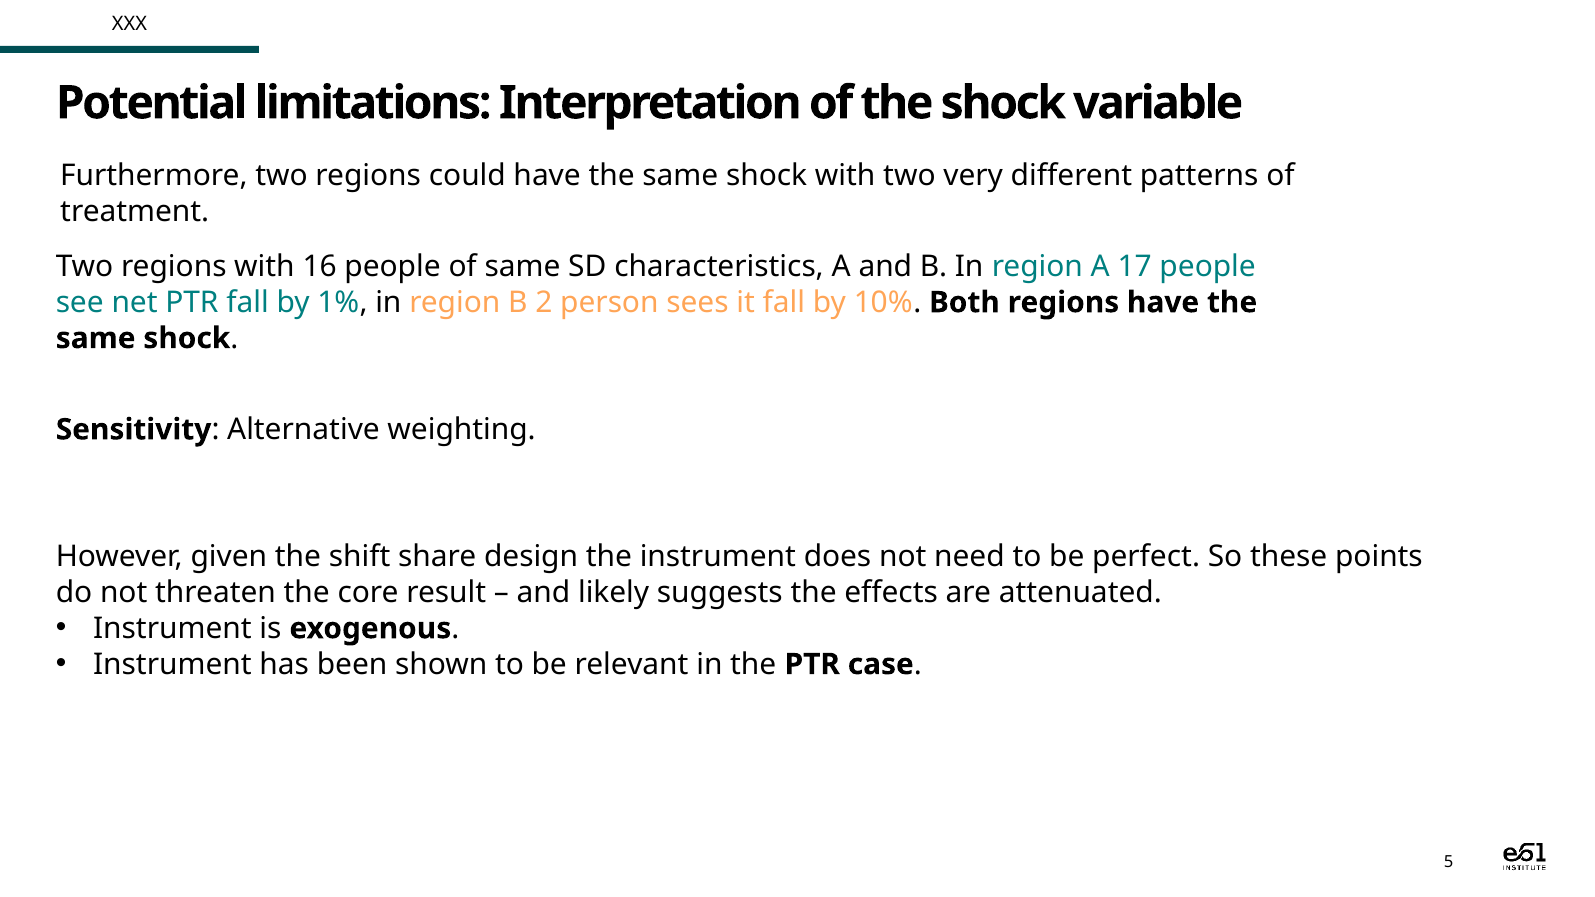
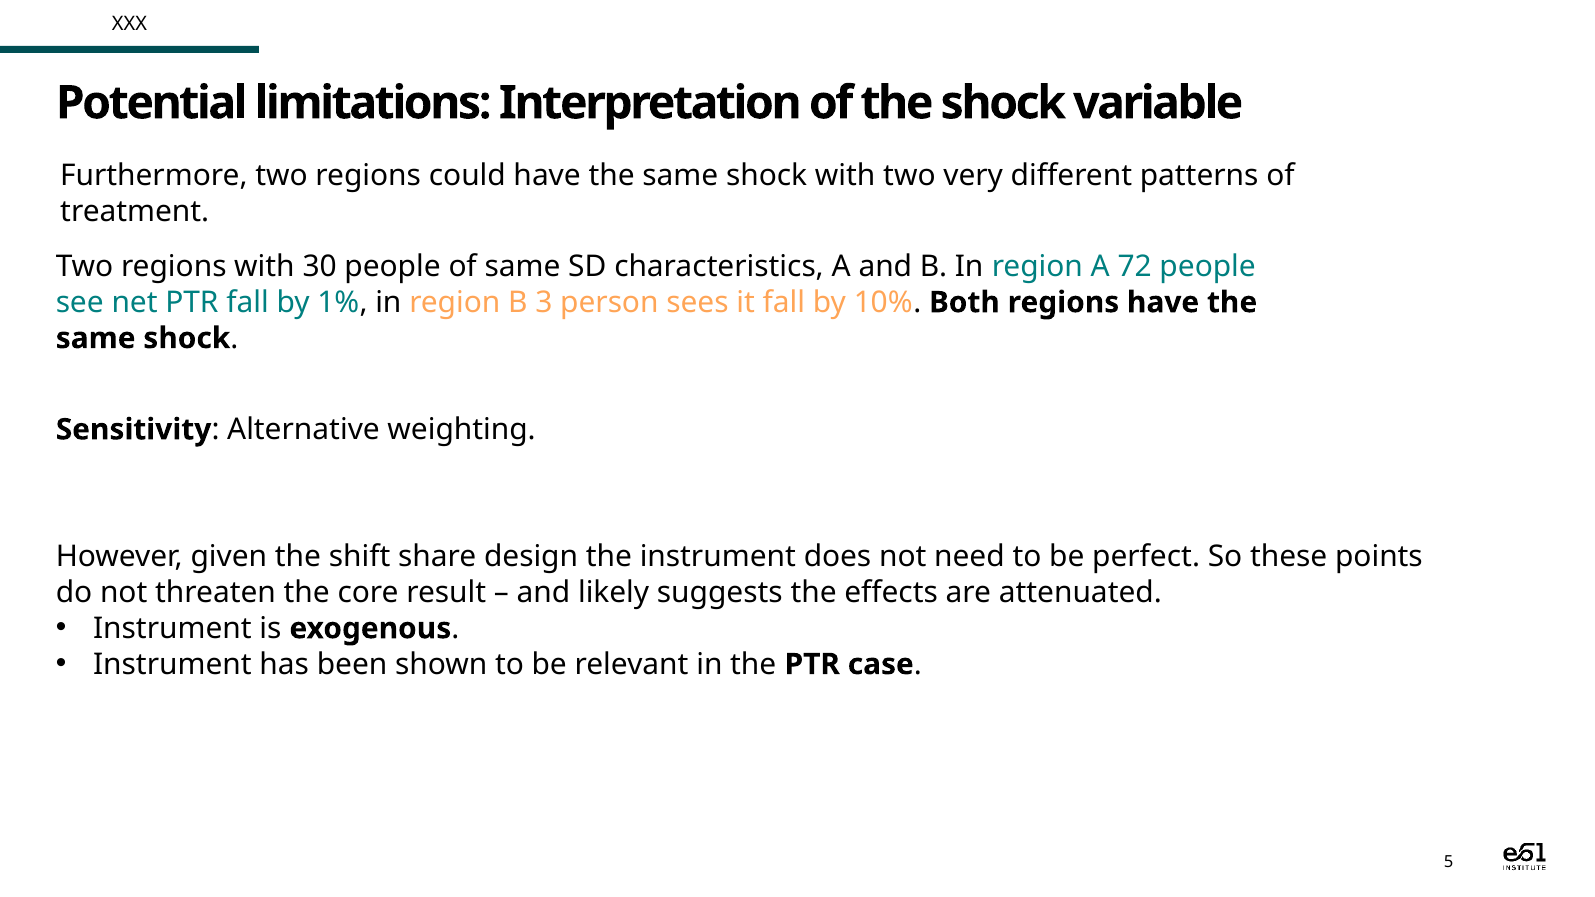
16: 16 -> 30
17: 17 -> 72
2: 2 -> 3
